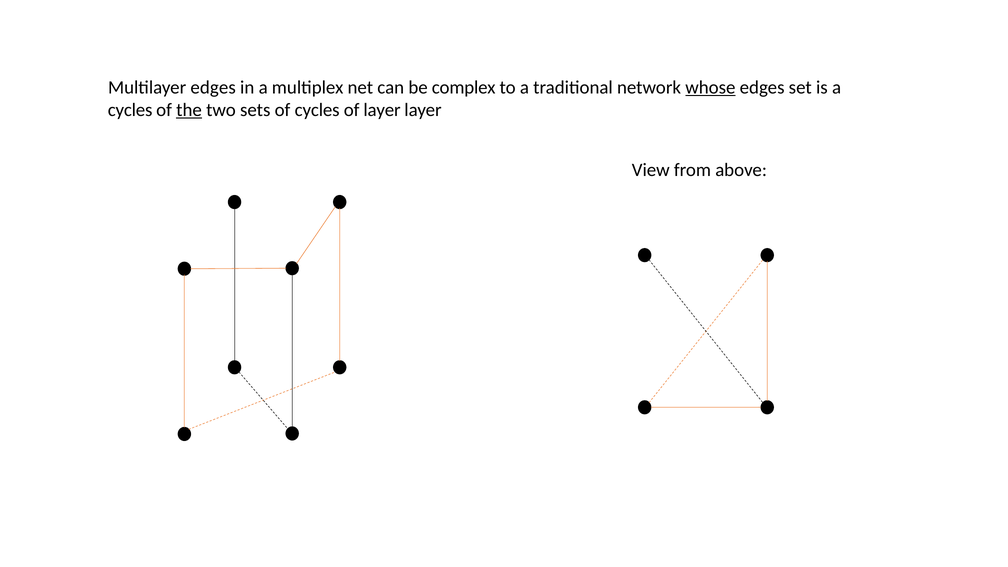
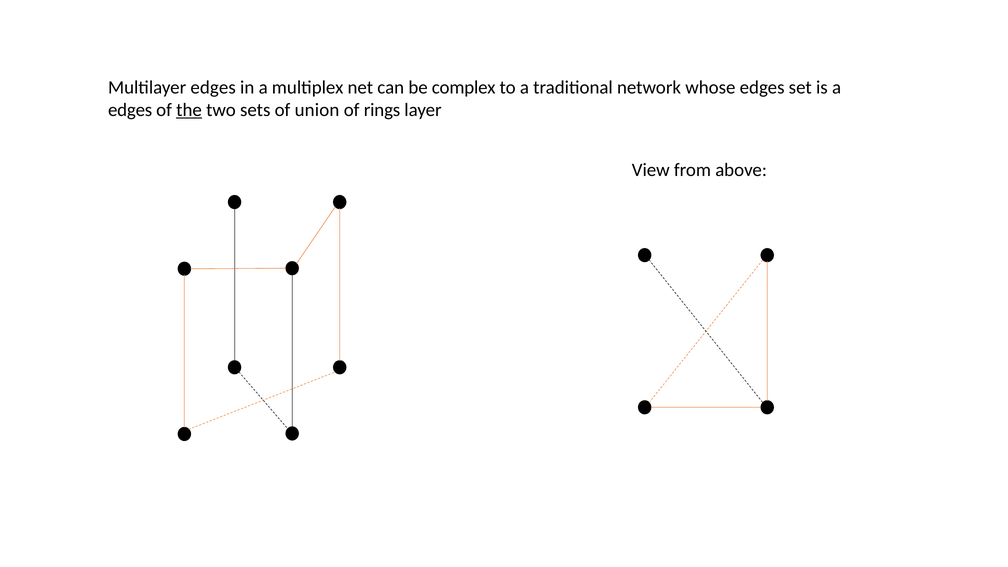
whose underline: present -> none
cycles at (130, 110): cycles -> edges
of cycles: cycles -> union
of layer: layer -> rings
